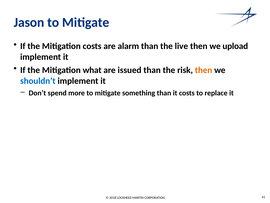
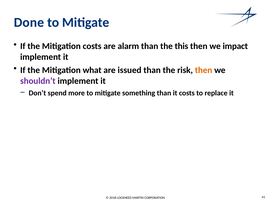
Jason: Jason -> Done
live: live -> this
upload: upload -> impact
shouldn’t colour: blue -> purple
